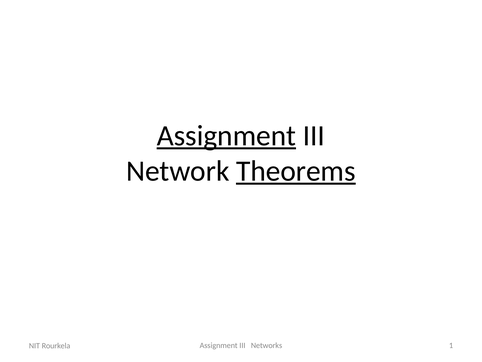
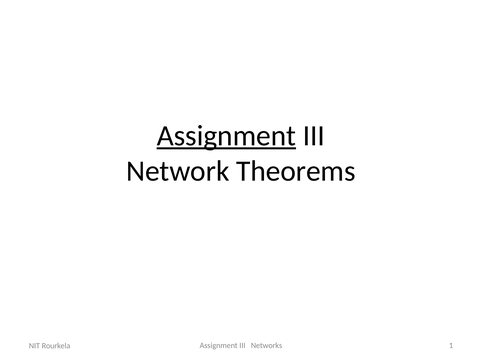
Theorems underline: present -> none
